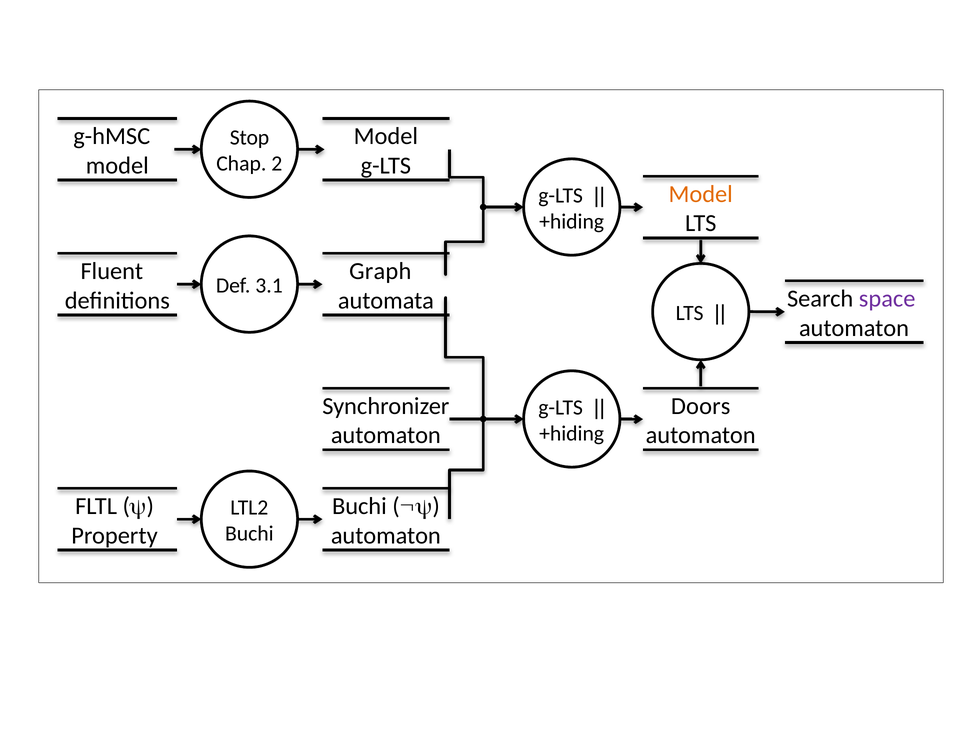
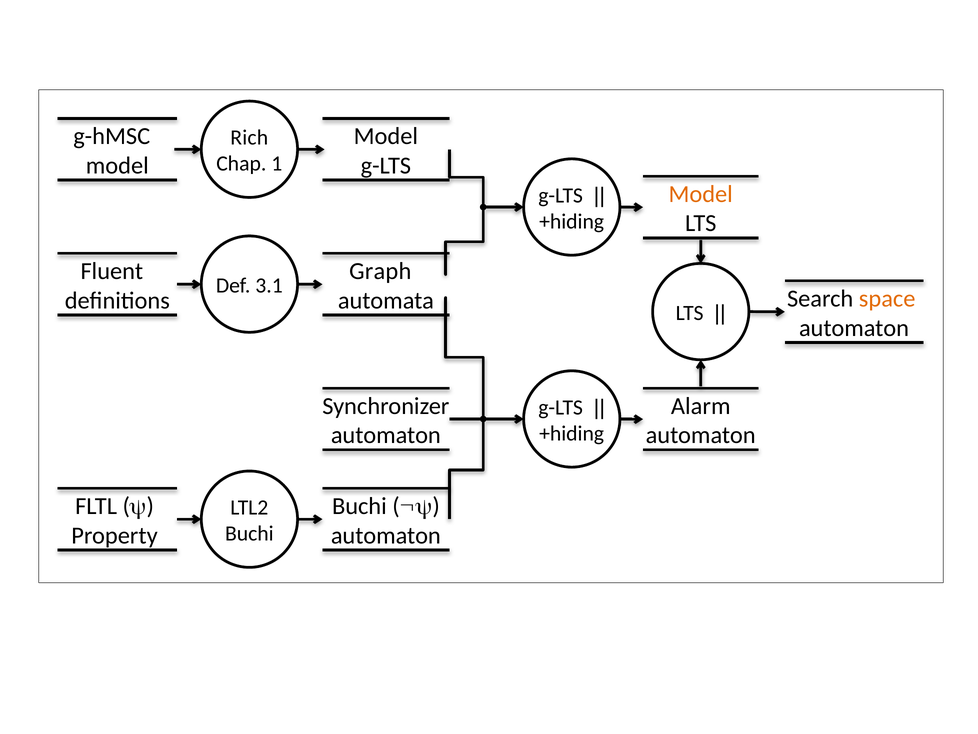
Stop: Stop -> Rich
2: 2 -> 1
space colour: purple -> orange
Doors: Doors -> Alarm
